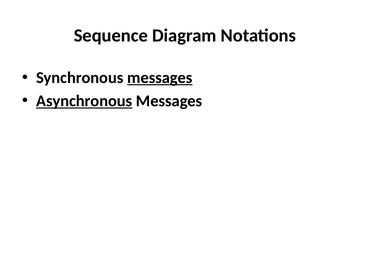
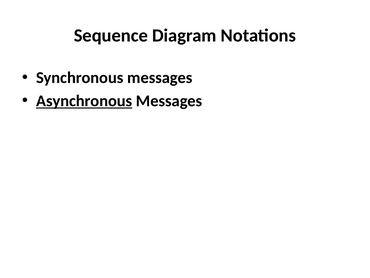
messages at (160, 78) underline: present -> none
